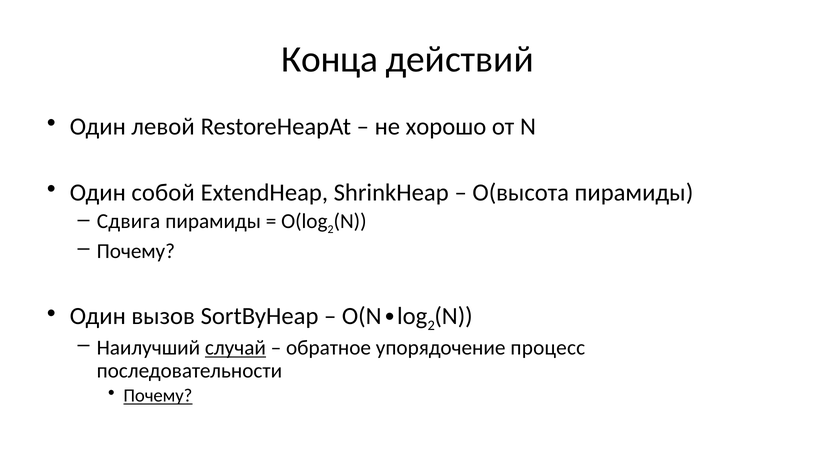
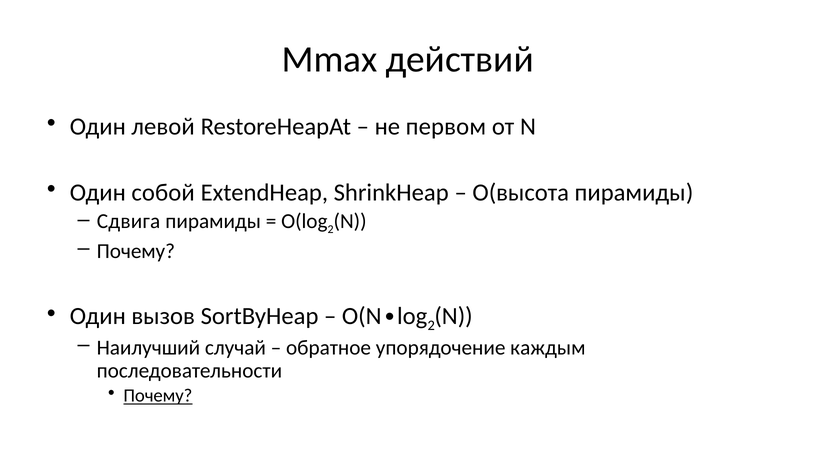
Конца: Конца -> Мmах
хорошо: хорошо -> первом
случай underline: present -> none
процесс: процесс -> каждым
